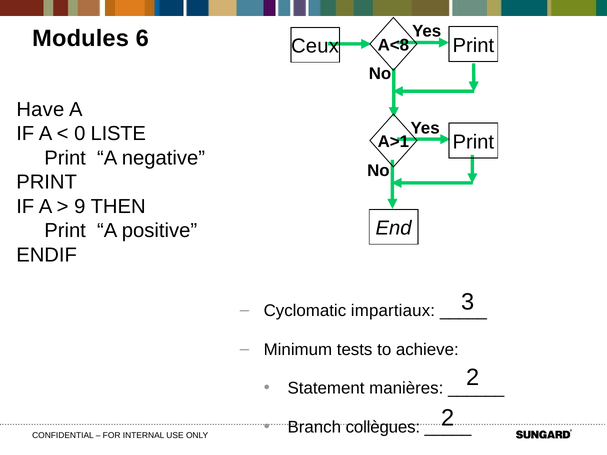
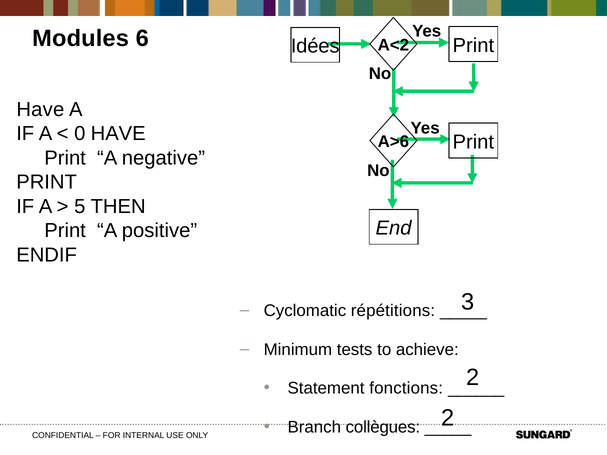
Ceux: Ceux -> Idées
A<8: A<8 -> A<2
0 LISTE: LISTE -> HAVE
A>1: A>1 -> A>6
9: 9 -> 5
impartiaux: impartiaux -> répétitions
manières: manières -> fonctions
